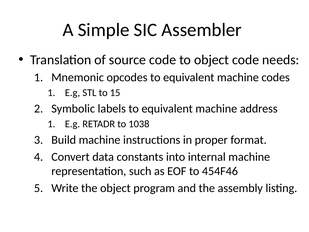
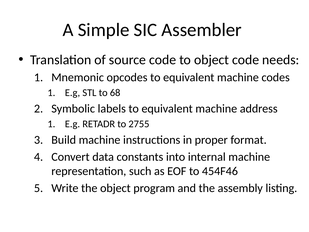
15: 15 -> 68
1038: 1038 -> 2755
